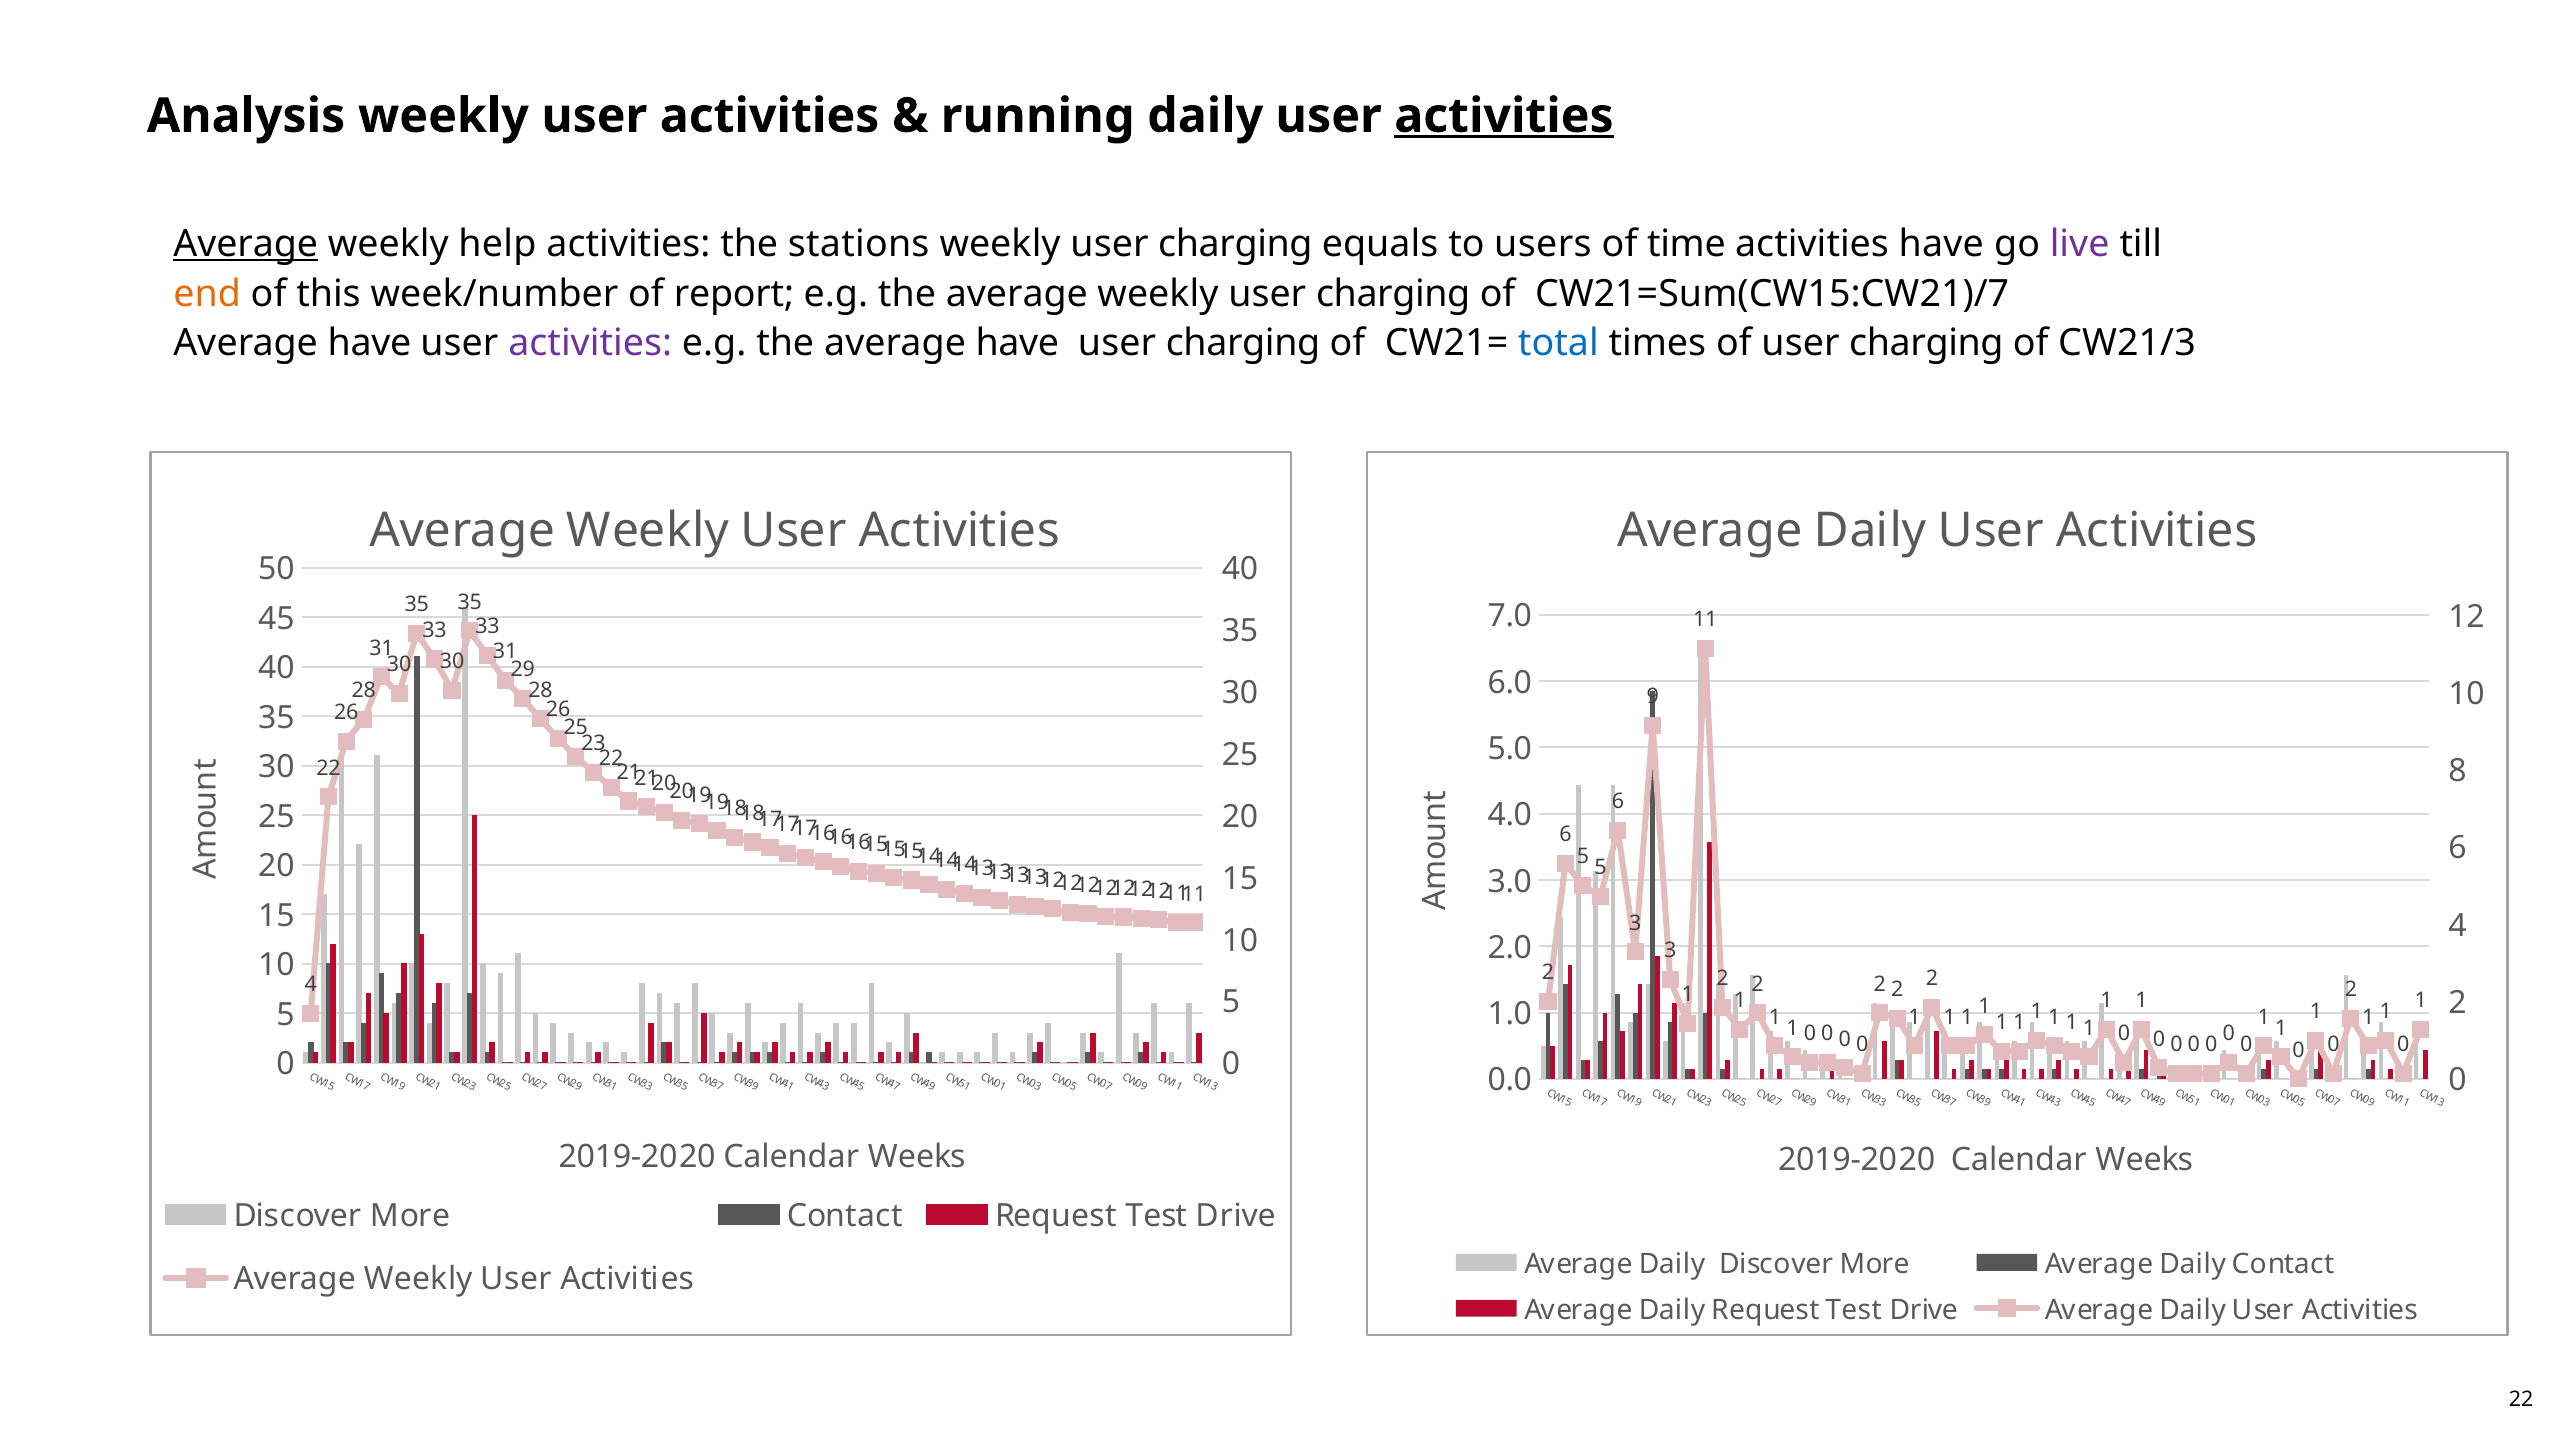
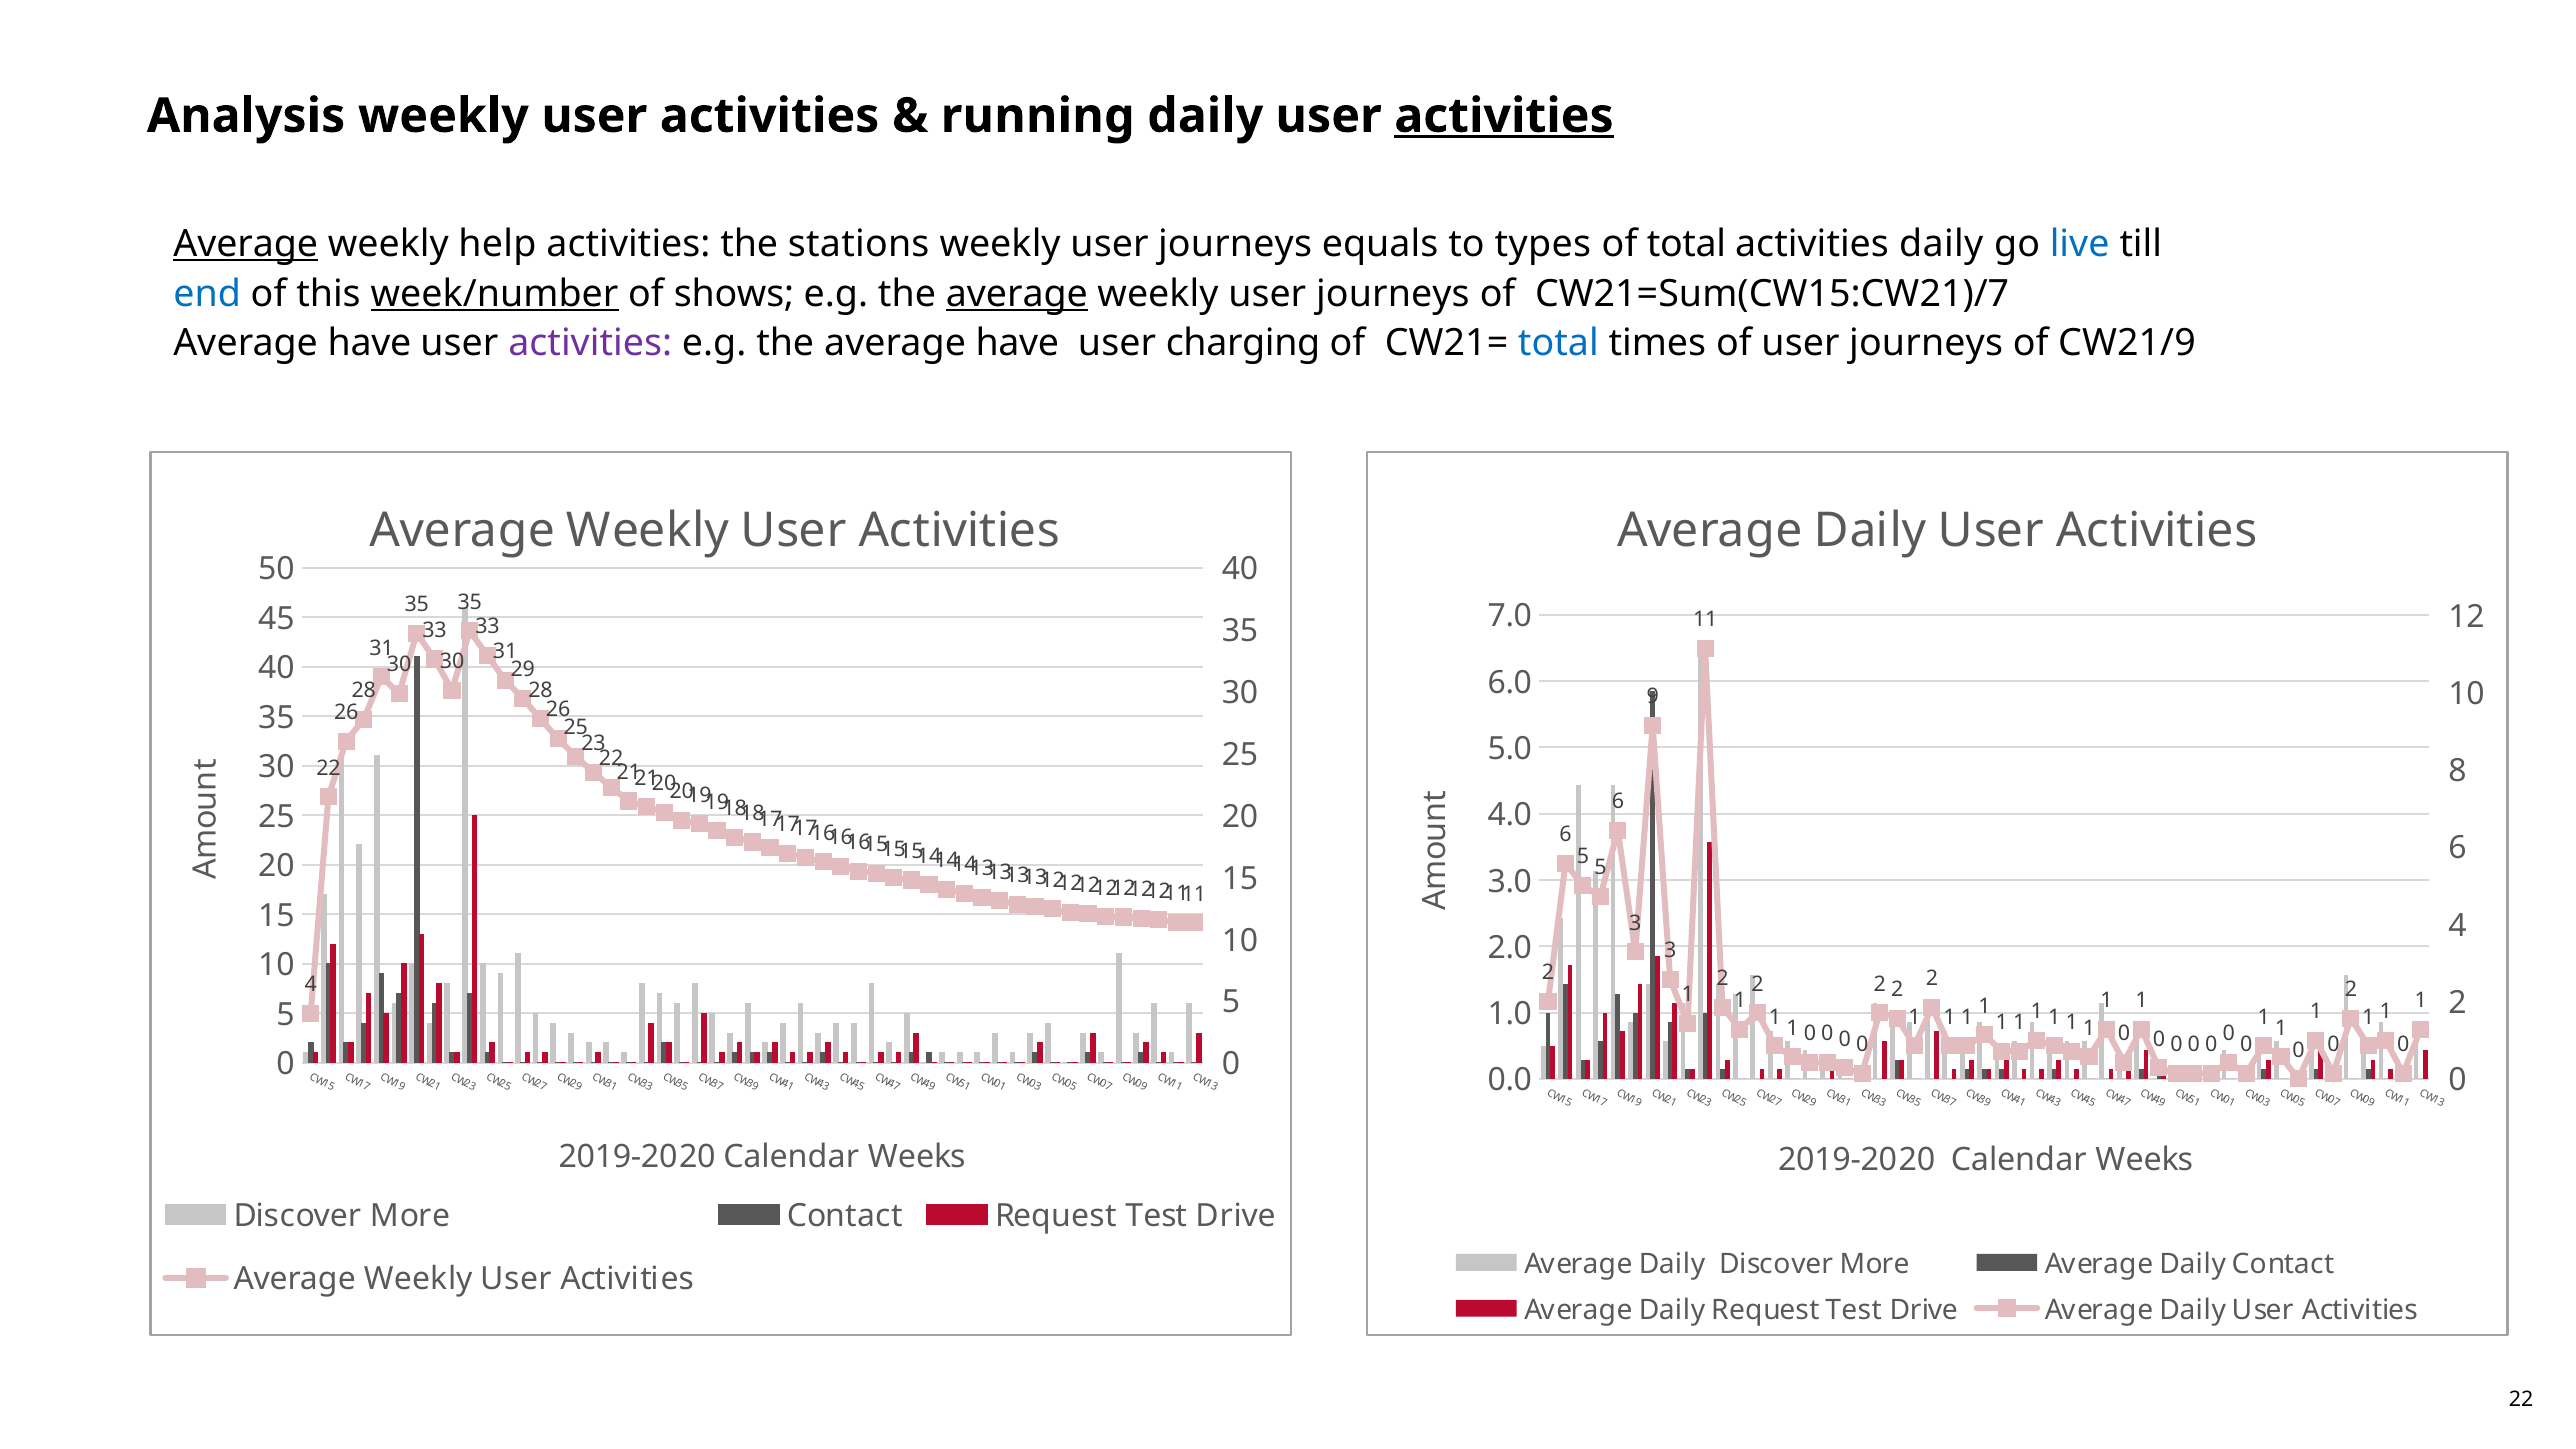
charging at (1235, 244): charging -> journeys
users: users -> types
of time: time -> total
activities have: have -> daily
live colour: purple -> blue
end colour: orange -> blue
week/number underline: none -> present
report: report -> shows
average at (1017, 294) underline: none -> present
charging at (1393, 294): charging -> journeys
of user charging: charging -> journeys
CW21/3: CW21/3 -> CW21/9
